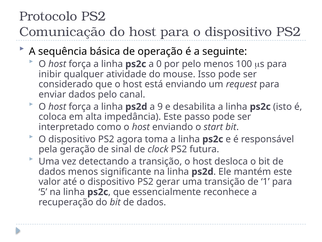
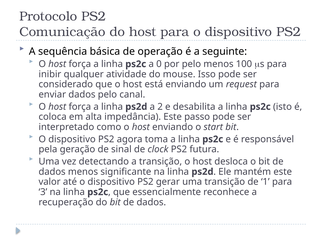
9: 9 -> 2
5: 5 -> 3
